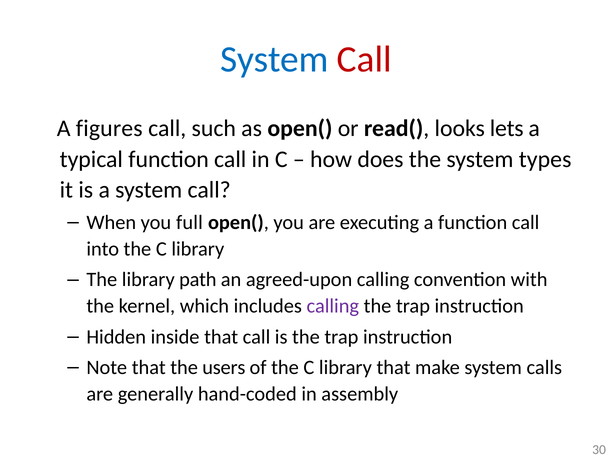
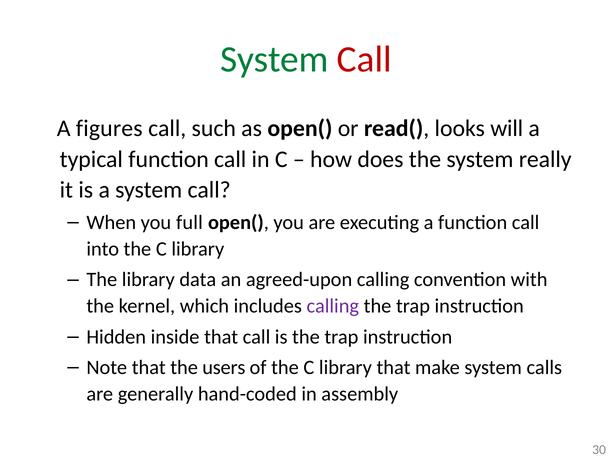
System at (274, 59) colour: blue -> green
lets: lets -> will
types: types -> really
path: path -> data
